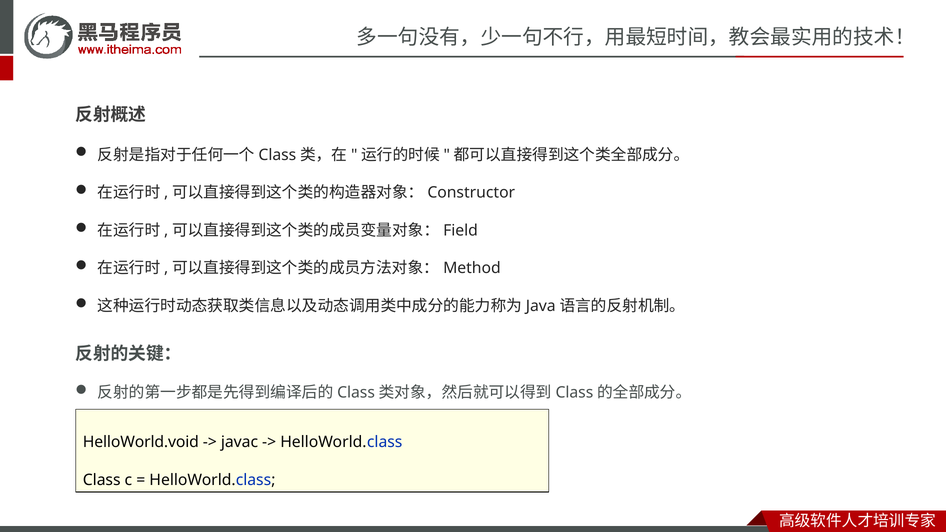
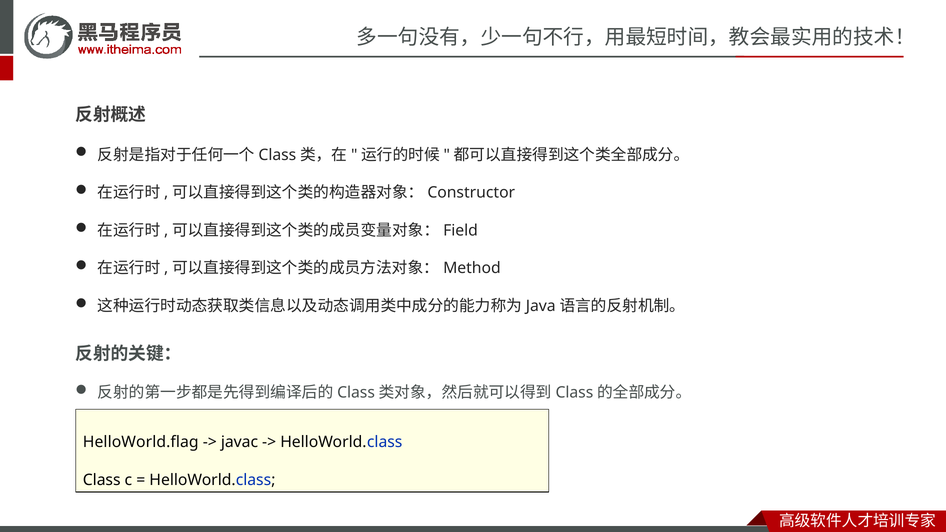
HelloWorld.void: HelloWorld.void -> HelloWorld.flag
